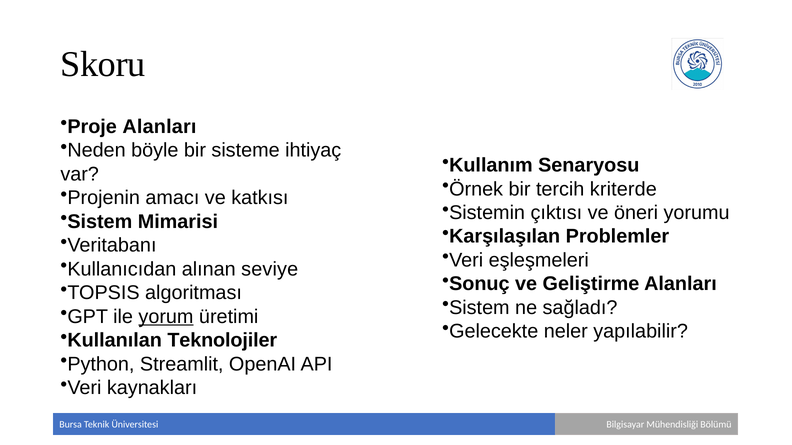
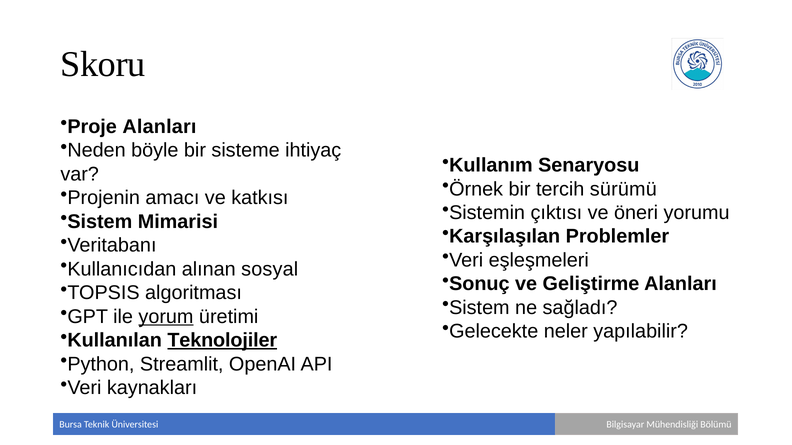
kriterde: kriterde -> sürümü
seviye: seviye -> sosyal
Teknolojiler underline: none -> present
